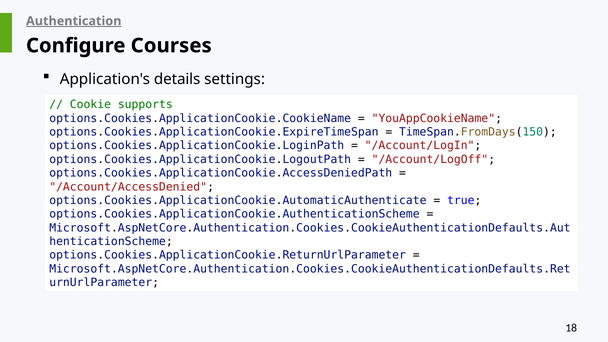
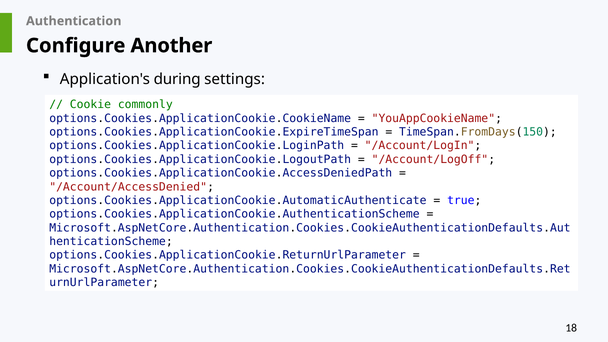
Authentication underline: present -> none
Courses: Courses -> Another
details: details -> during
supports: supports -> commonly
